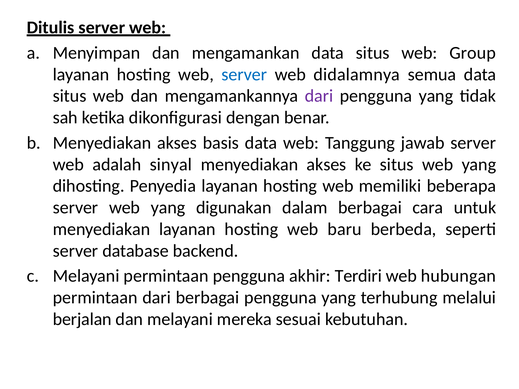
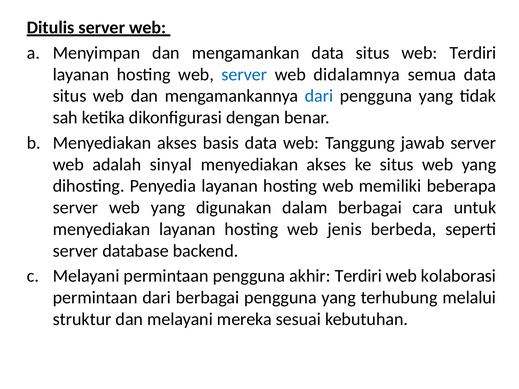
web Group: Group -> Terdiri
dari at (319, 96) colour: purple -> blue
baru: baru -> jenis
hubungan: hubungan -> kolaborasi
berjalan: berjalan -> struktur
